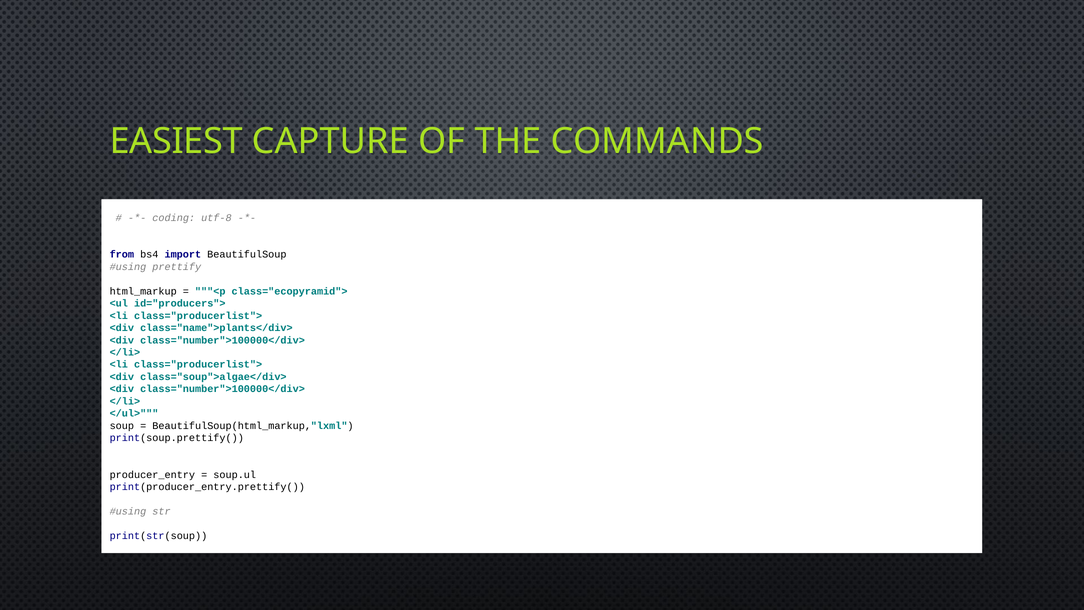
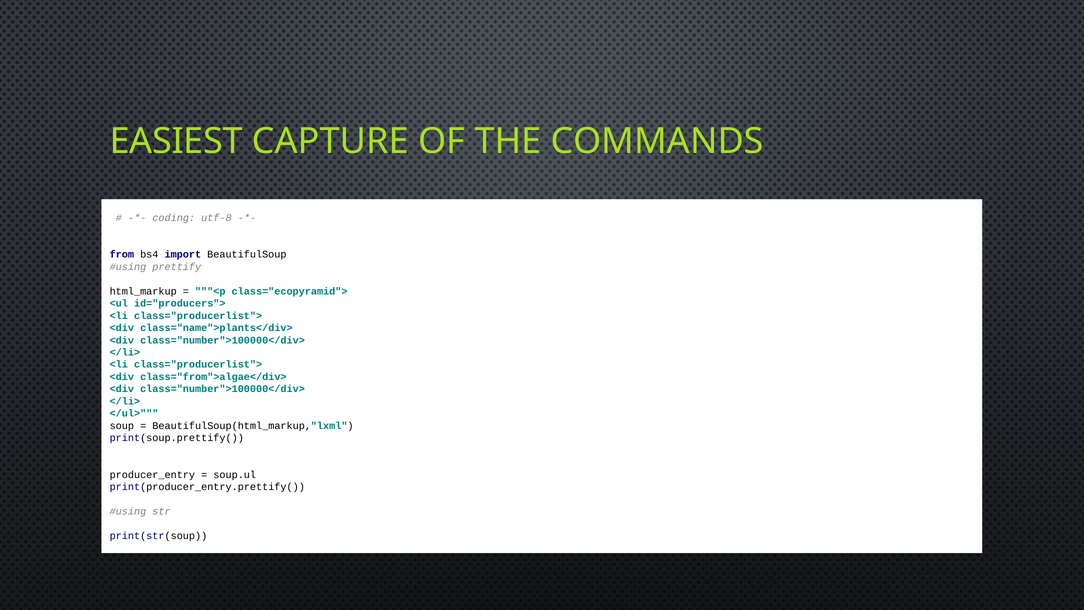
class="soup">algae</div>: class="soup">algae</div> -> class="from">algae</div>
